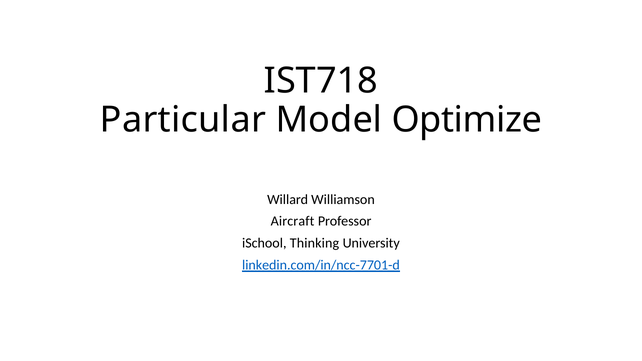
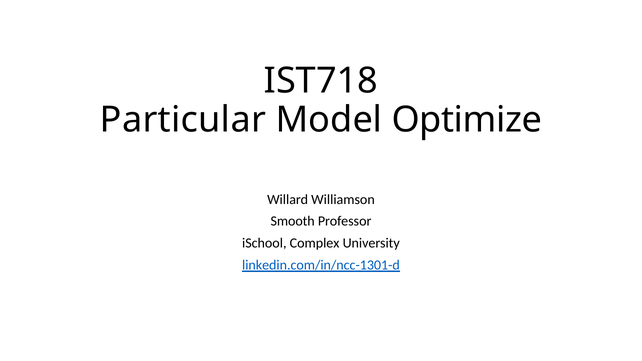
Aircraft: Aircraft -> Smooth
Thinking: Thinking -> Complex
linkedin.com/in/ncc-7701-d: linkedin.com/in/ncc-7701-d -> linkedin.com/in/ncc-1301-d
